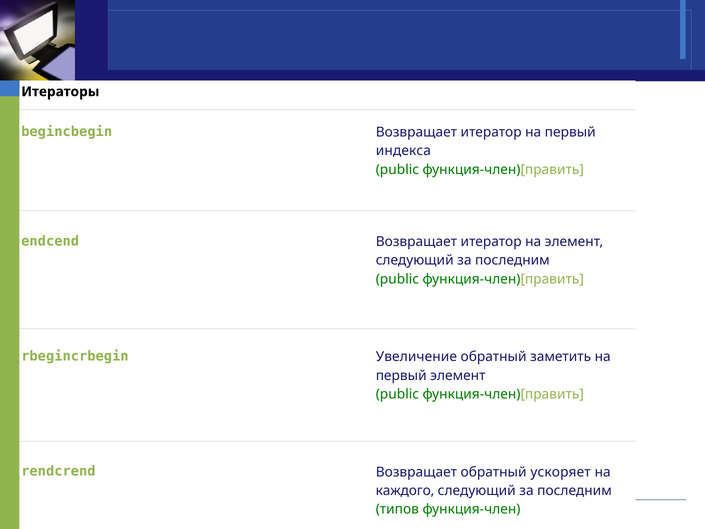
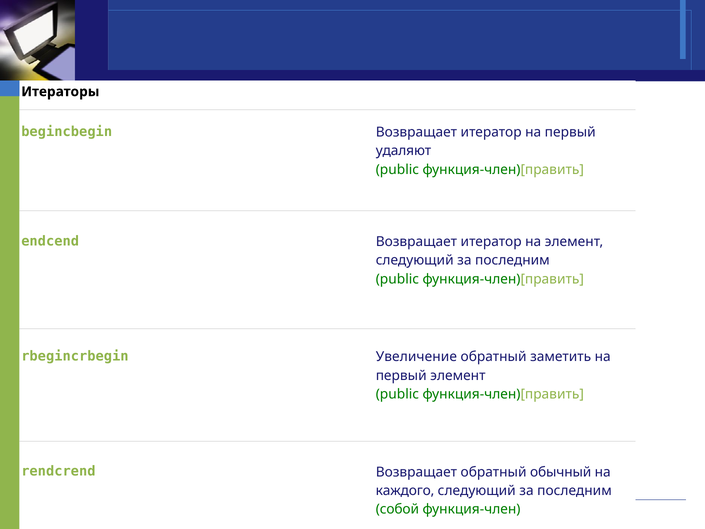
индекса: индекса -> удаляют
ускоряет: ускоряет -> обычный
типов: типов -> собой
